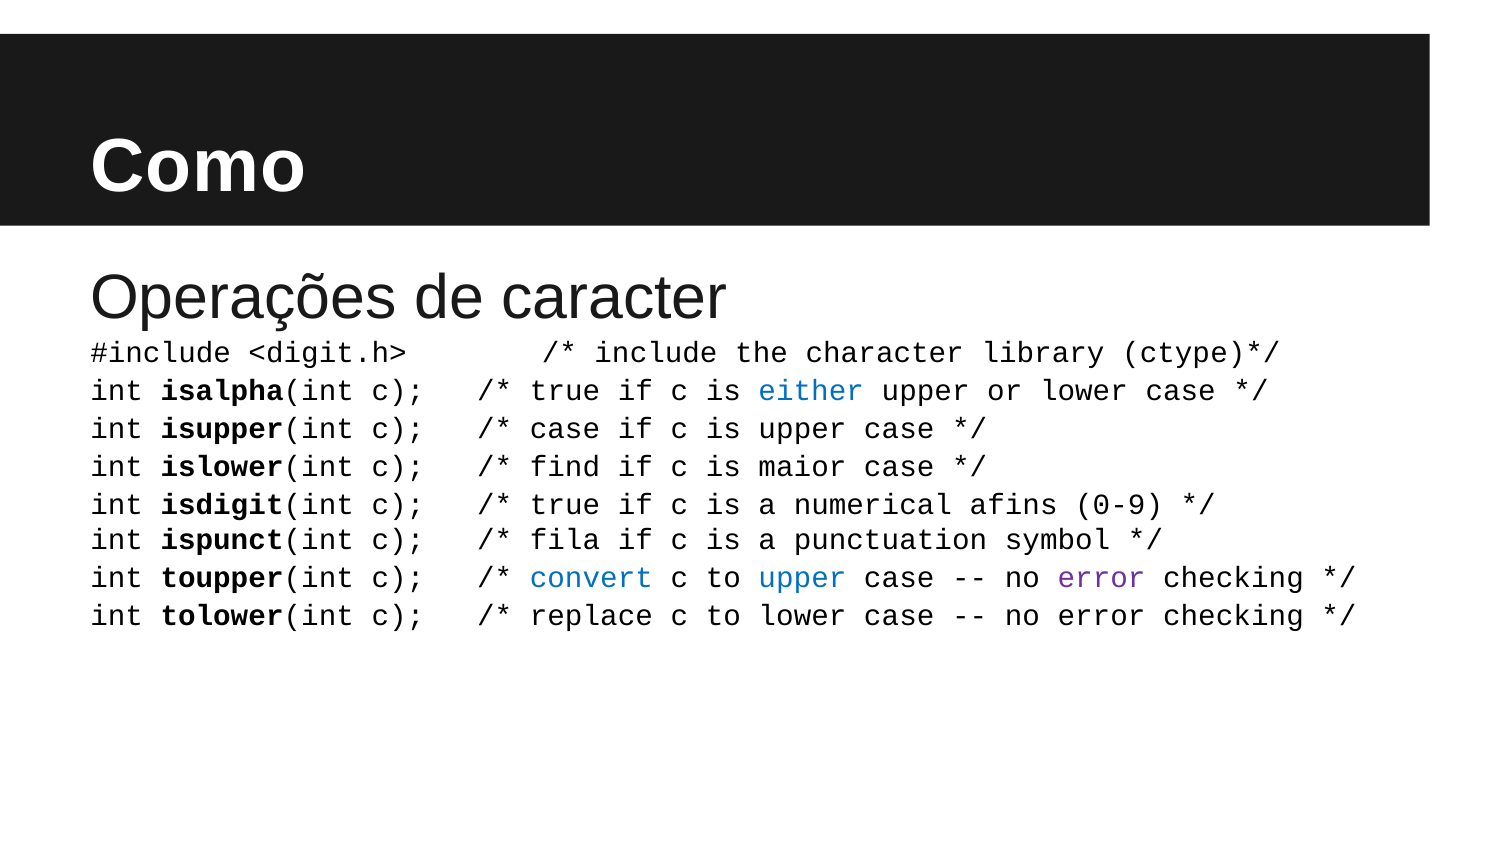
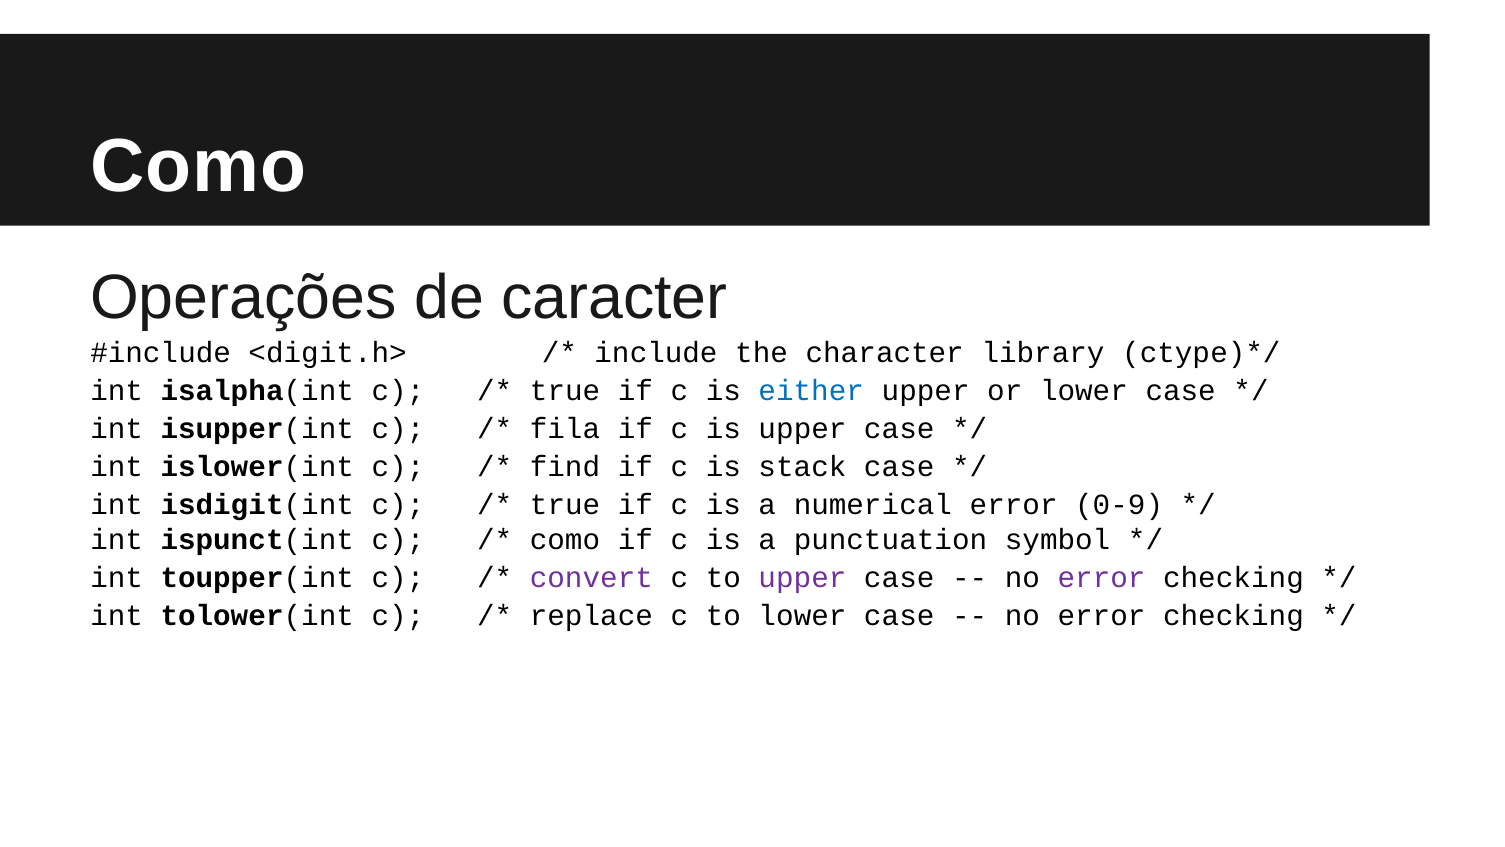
case at (565, 428): case -> fila
maior: maior -> stack
numerical afins: afins -> error
fila at (565, 540): fila -> como
convert colour: blue -> purple
upper at (802, 577) colour: blue -> purple
